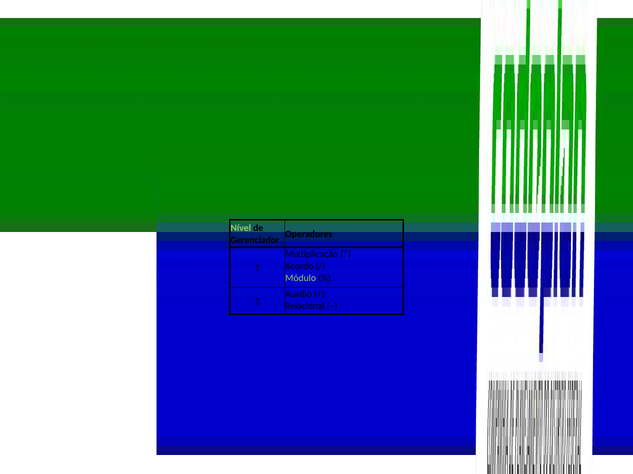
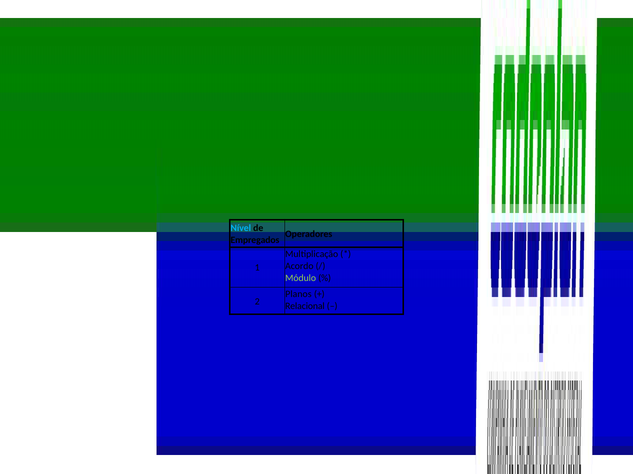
Nível colour: light green -> light blue
Gerenciador: Gerenciador -> Empregados
Auxílio: Auxílio -> Planos
